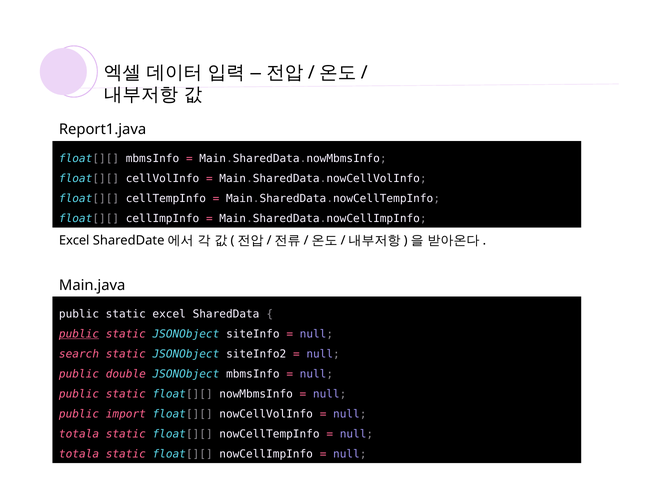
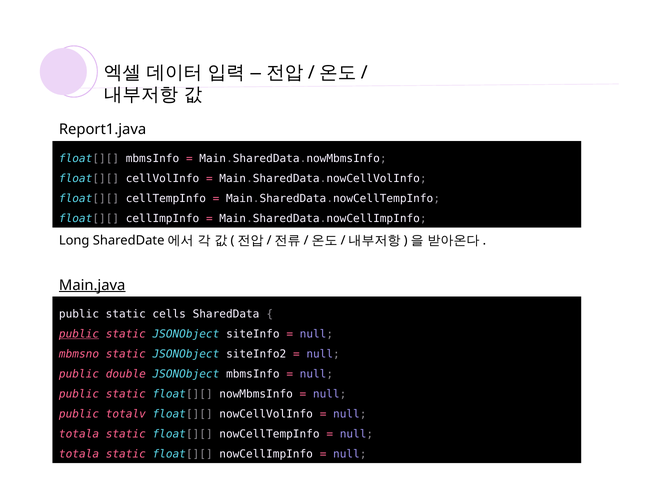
Excel at (74, 240): Excel -> Long
Main.java underline: none -> present
static excel: excel -> cells
search: search -> mbmsno
import: import -> totalv
